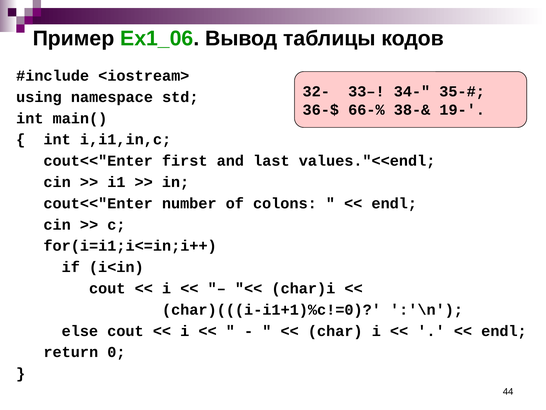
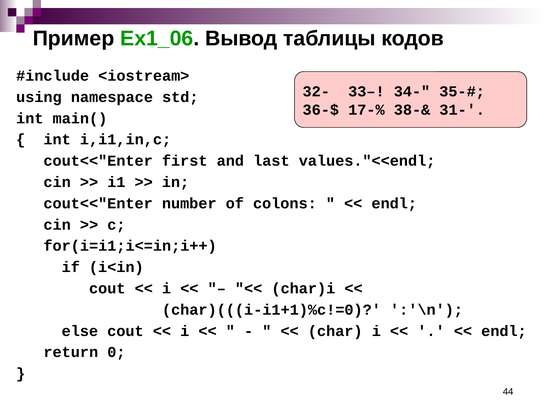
66-%: 66-% -> 17-%
19-′: 19-′ -> 31-′
